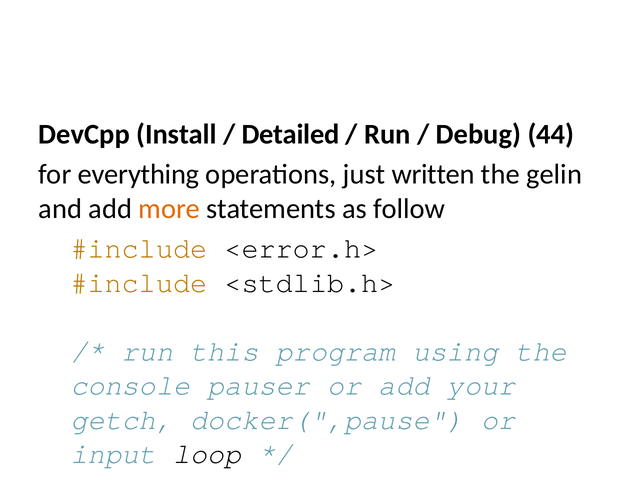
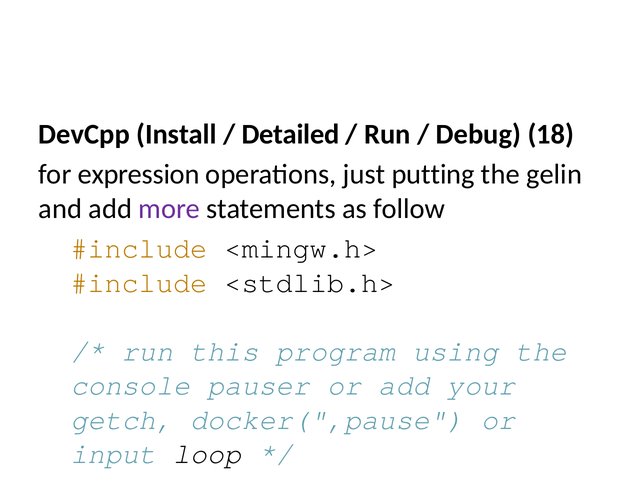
44: 44 -> 18
everything: everything -> expression
written: written -> putting
more colour: orange -> purple
<error.h>: <error.h> -> <mingw.h>
